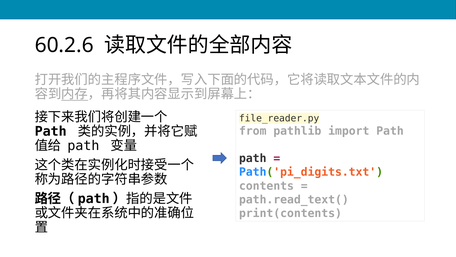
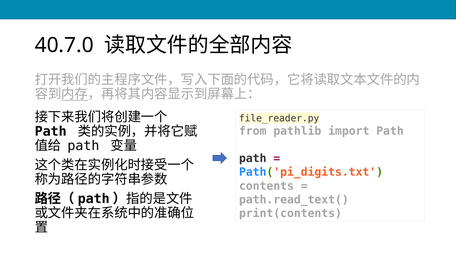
60.2.6: 60.2.6 -> 40.7.0
